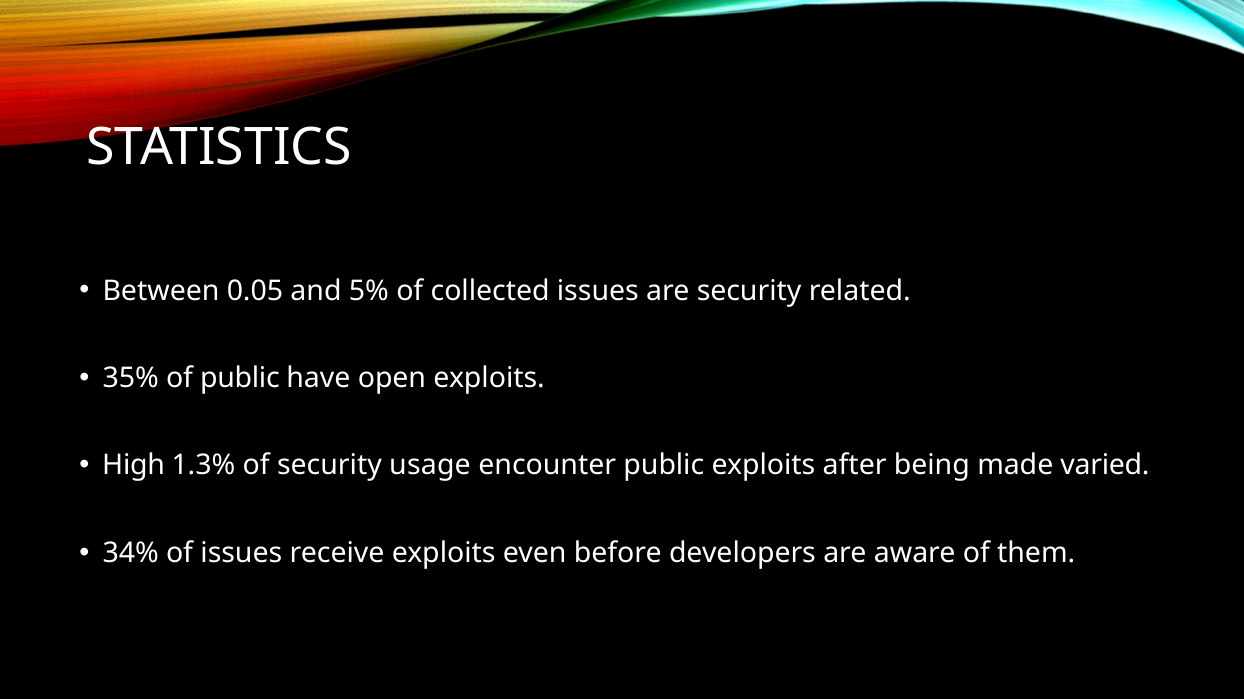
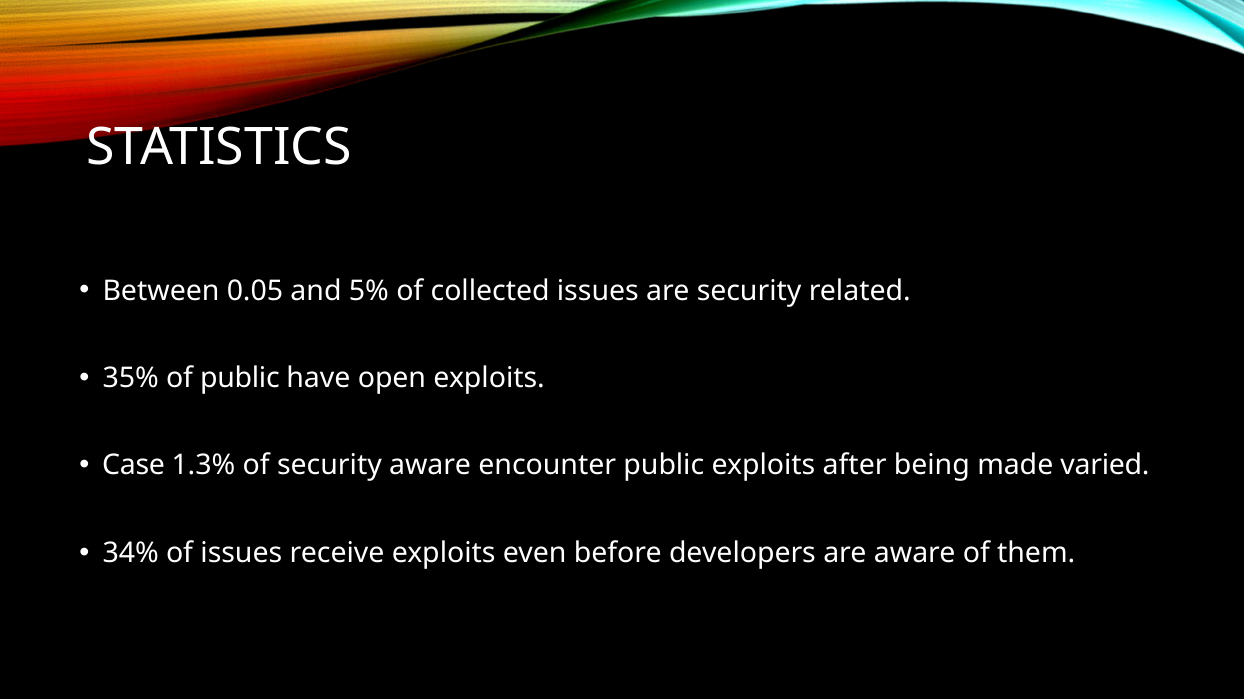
High: High -> Case
security usage: usage -> aware
